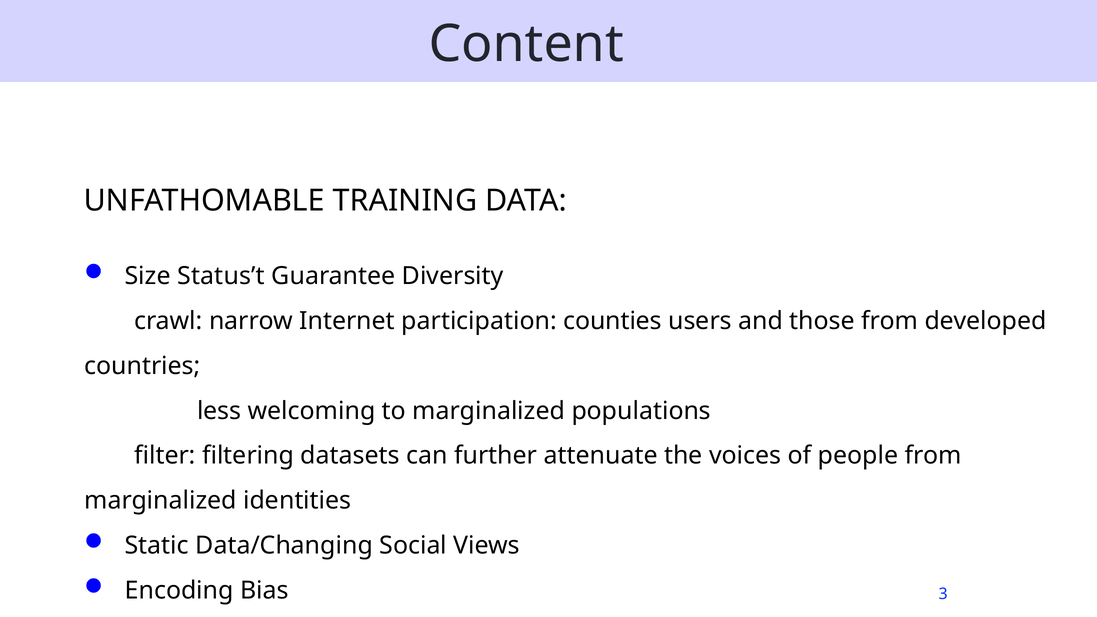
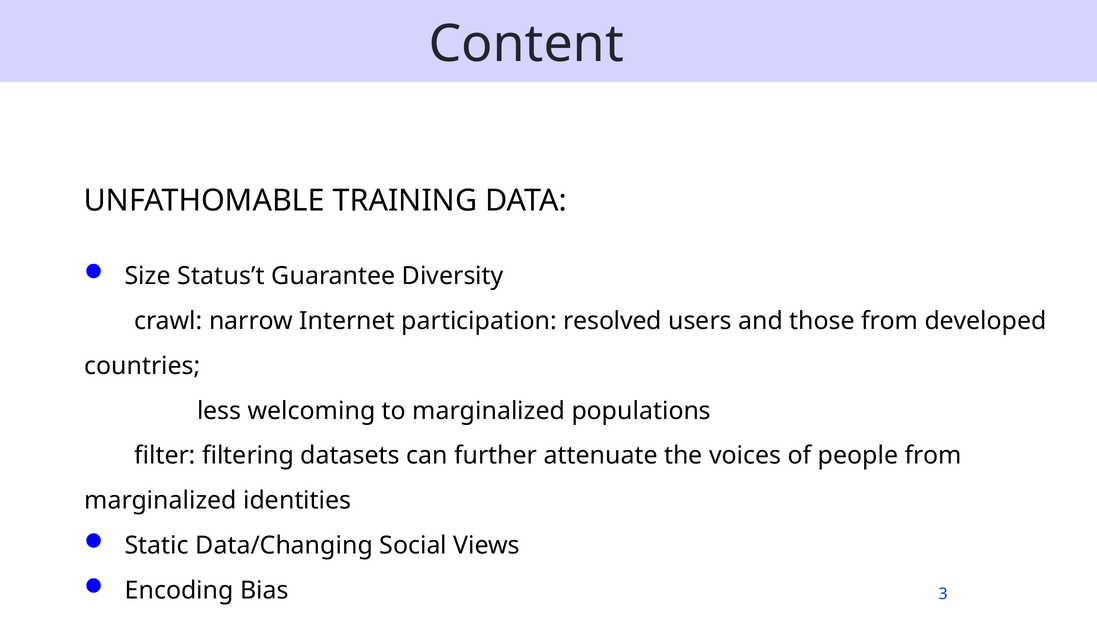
counties: counties -> resolved
